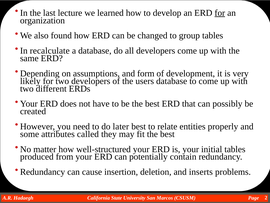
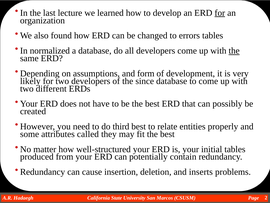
group: group -> errors
recalculate: recalculate -> normalized
the at (234, 51) underline: none -> present
users: users -> since
later: later -> third
